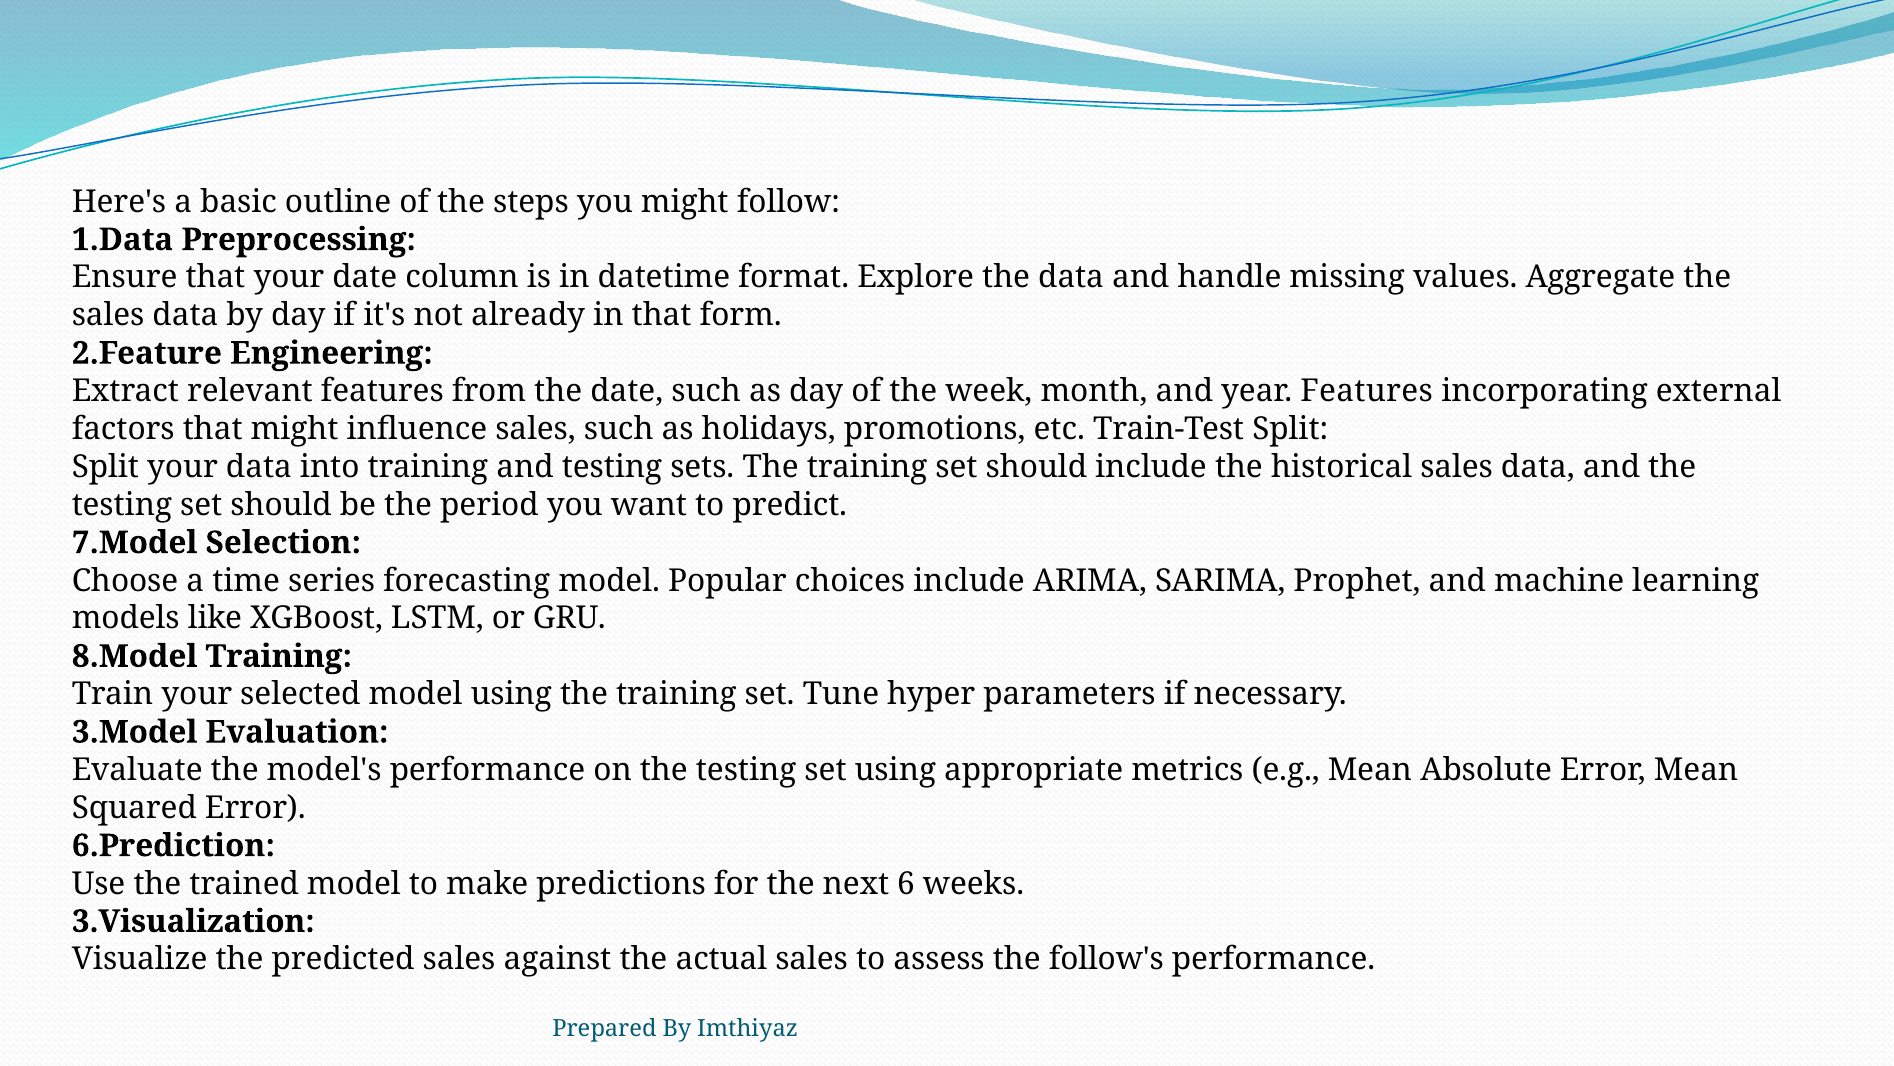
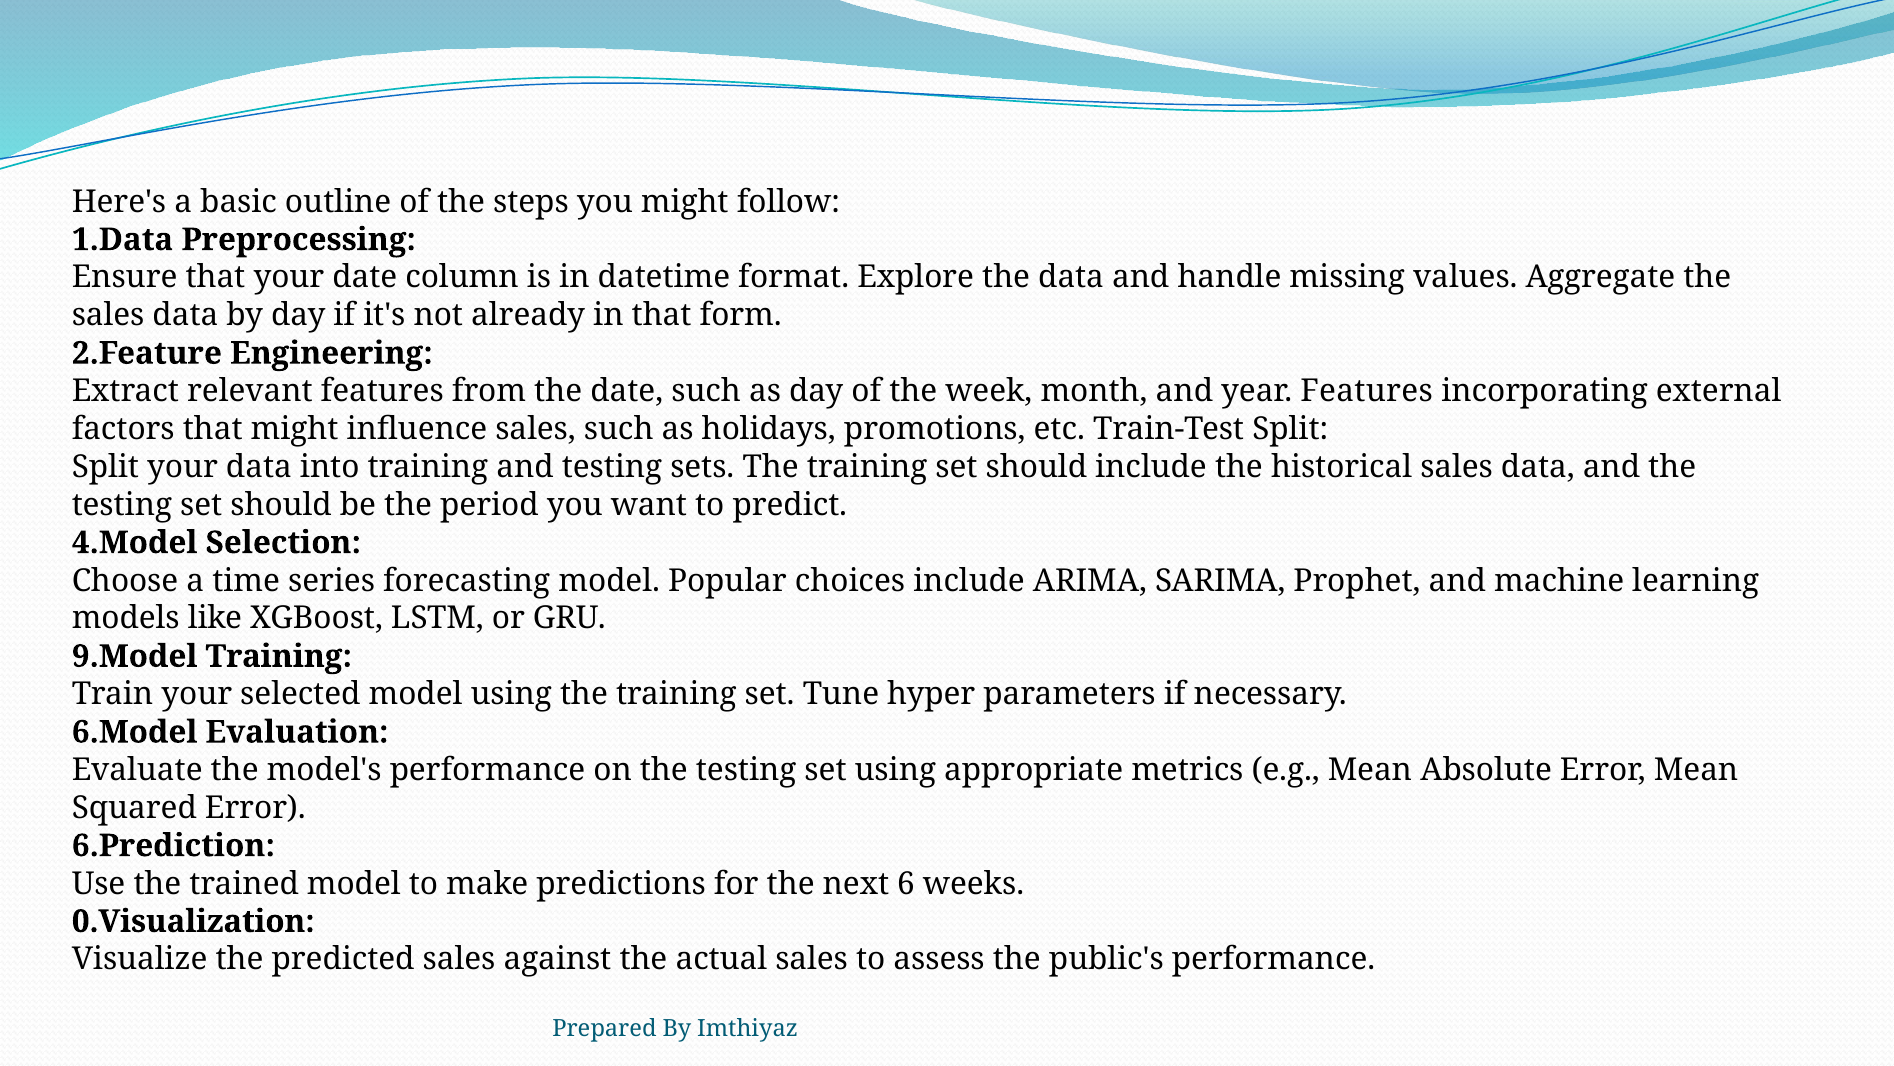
7.Model: 7.Model -> 4.Model
8.Model: 8.Model -> 9.Model
3.Model: 3.Model -> 6.Model
3.Visualization: 3.Visualization -> 0.Visualization
follow's: follow's -> public's
